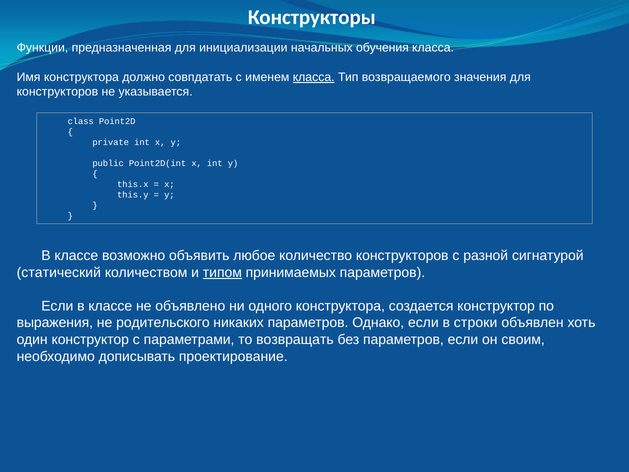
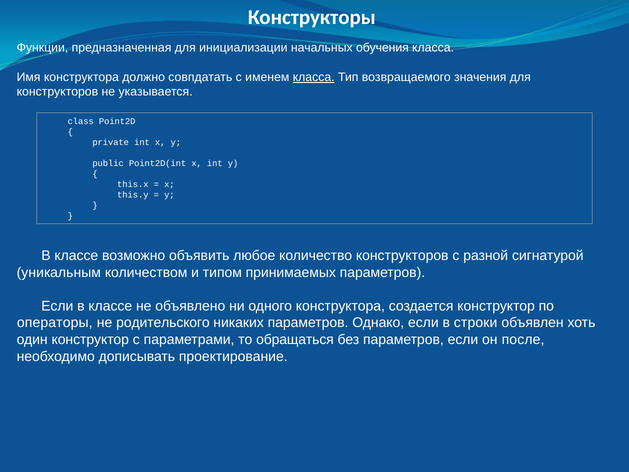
статический: статический -> уникальным
типом underline: present -> none
выражения: выражения -> операторы
возвращать: возвращать -> обращаться
своим: своим -> после
